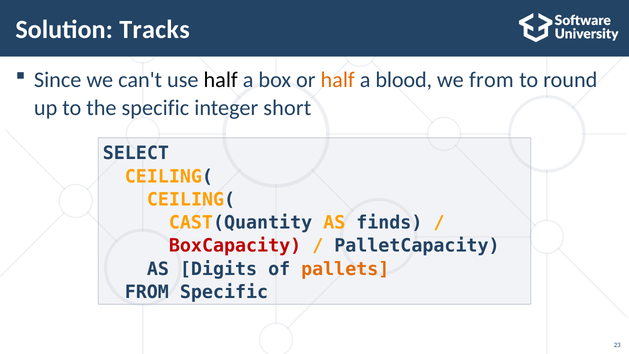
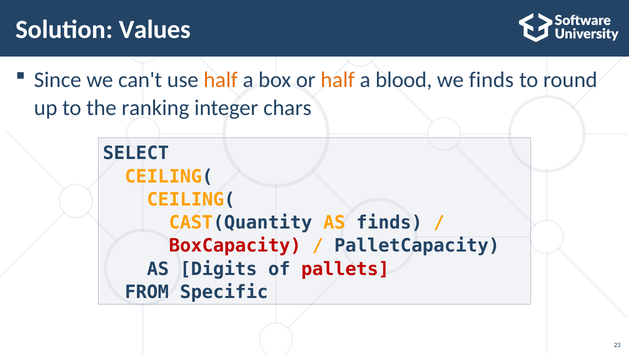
Tracks: Tracks -> Values
half at (221, 80) colour: black -> orange
we from: from -> finds
the specific: specific -> ranking
short: short -> chars
pallets colour: orange -> red
